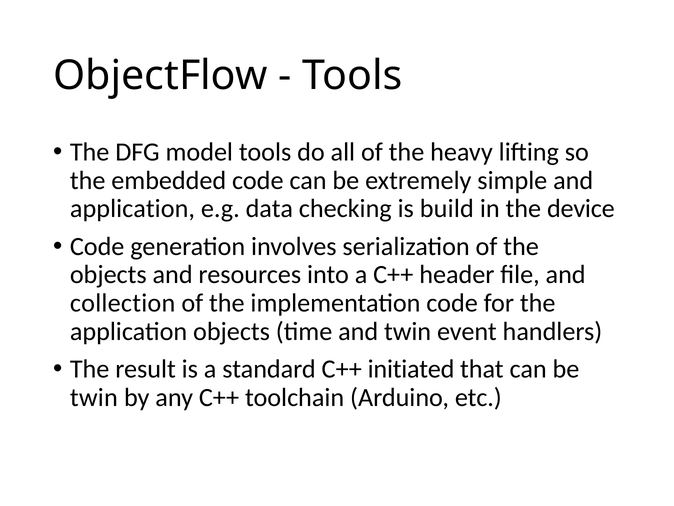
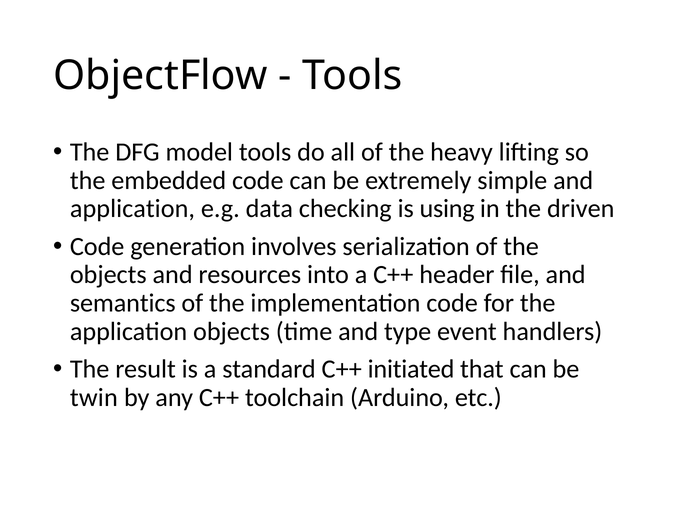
build: build -> using
device: device -> driven
collection: collection -> semantics
and twin: twin -> type
